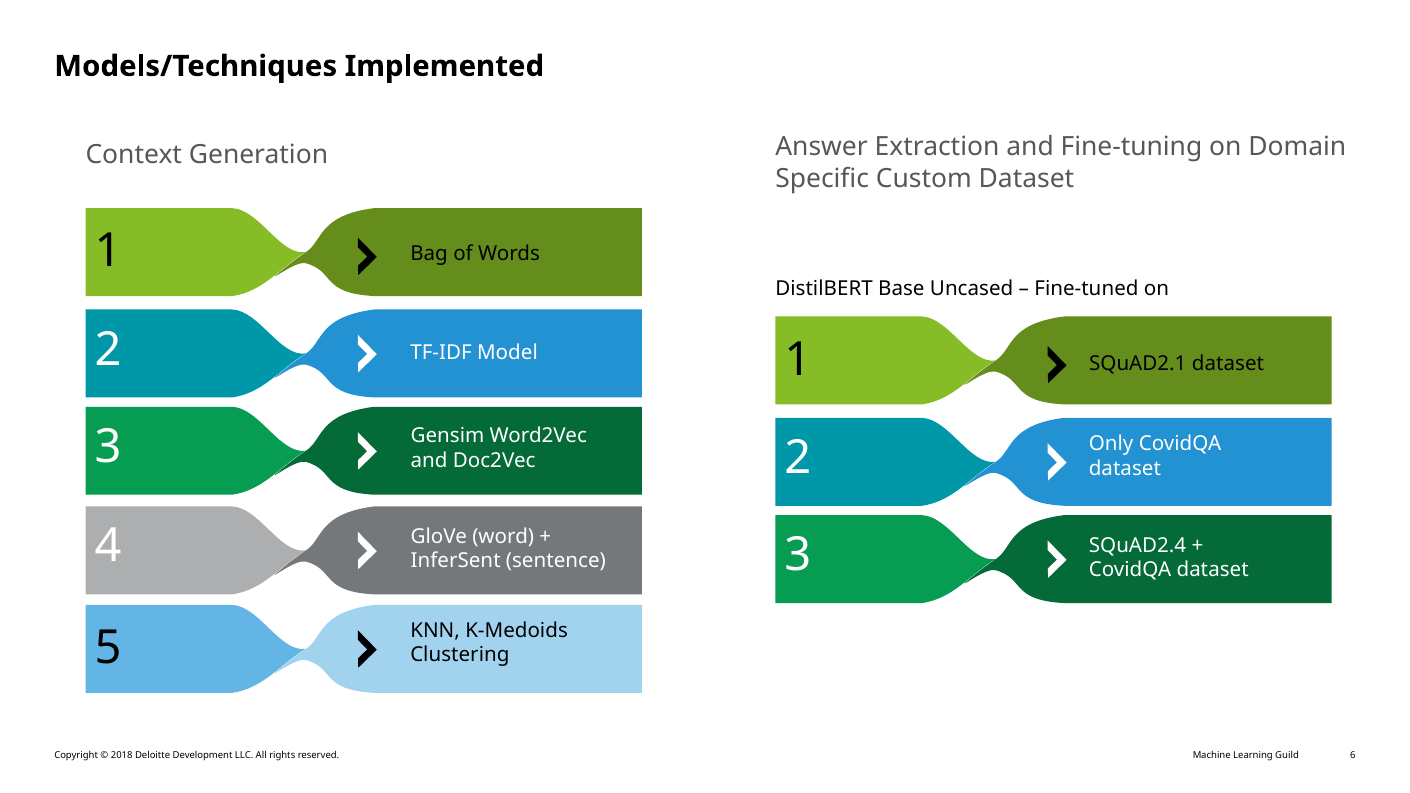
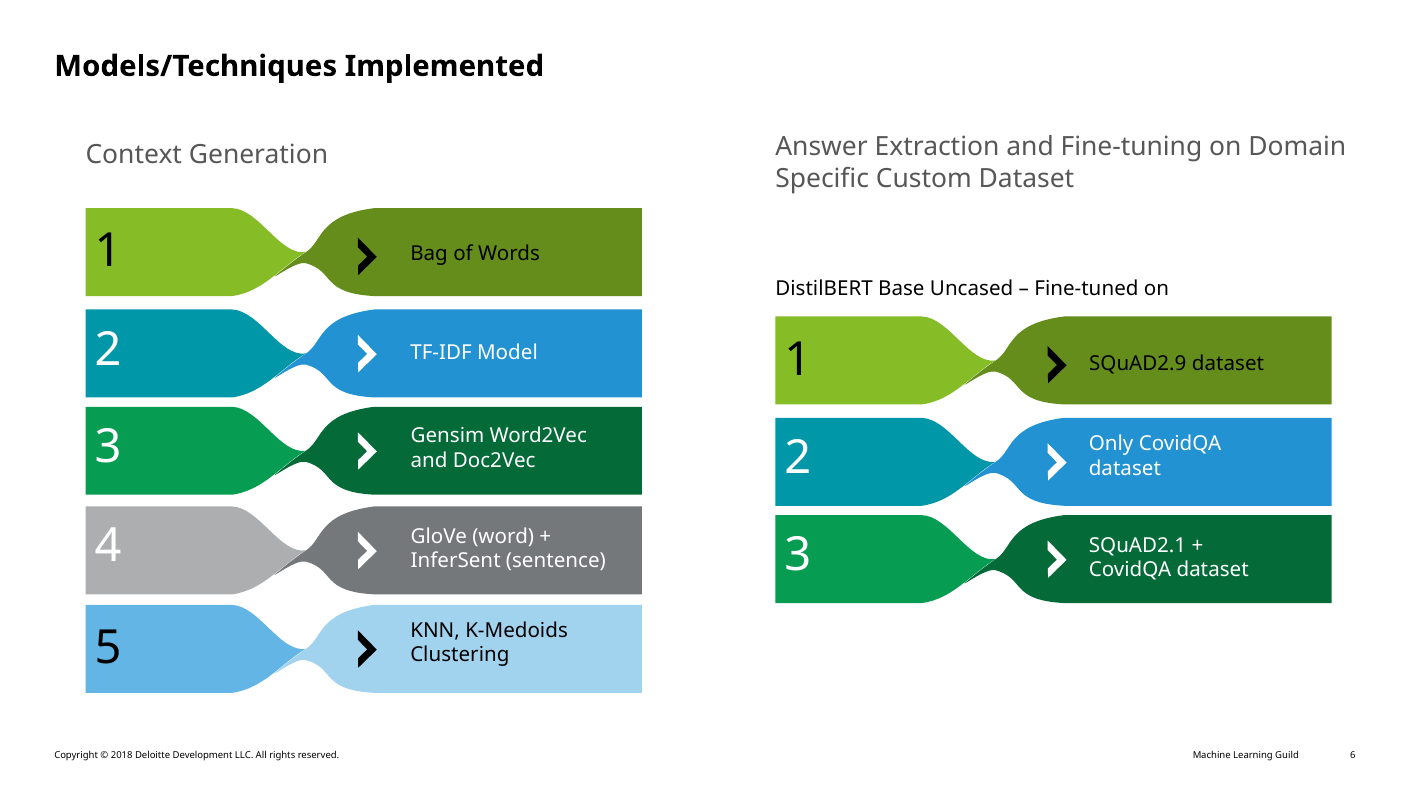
SQuAD2.1: SQuAD2.1 -> SQuAD2.9
SQuAD2.4: SQuAD2.4 -> SQuAD2.1
